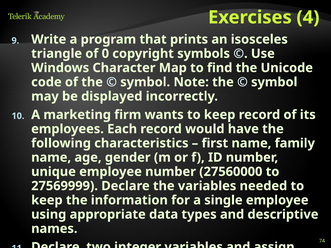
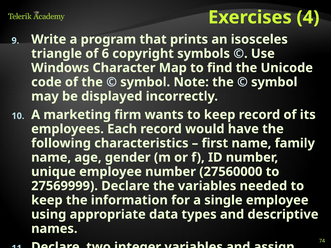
0: 0 -> 6
